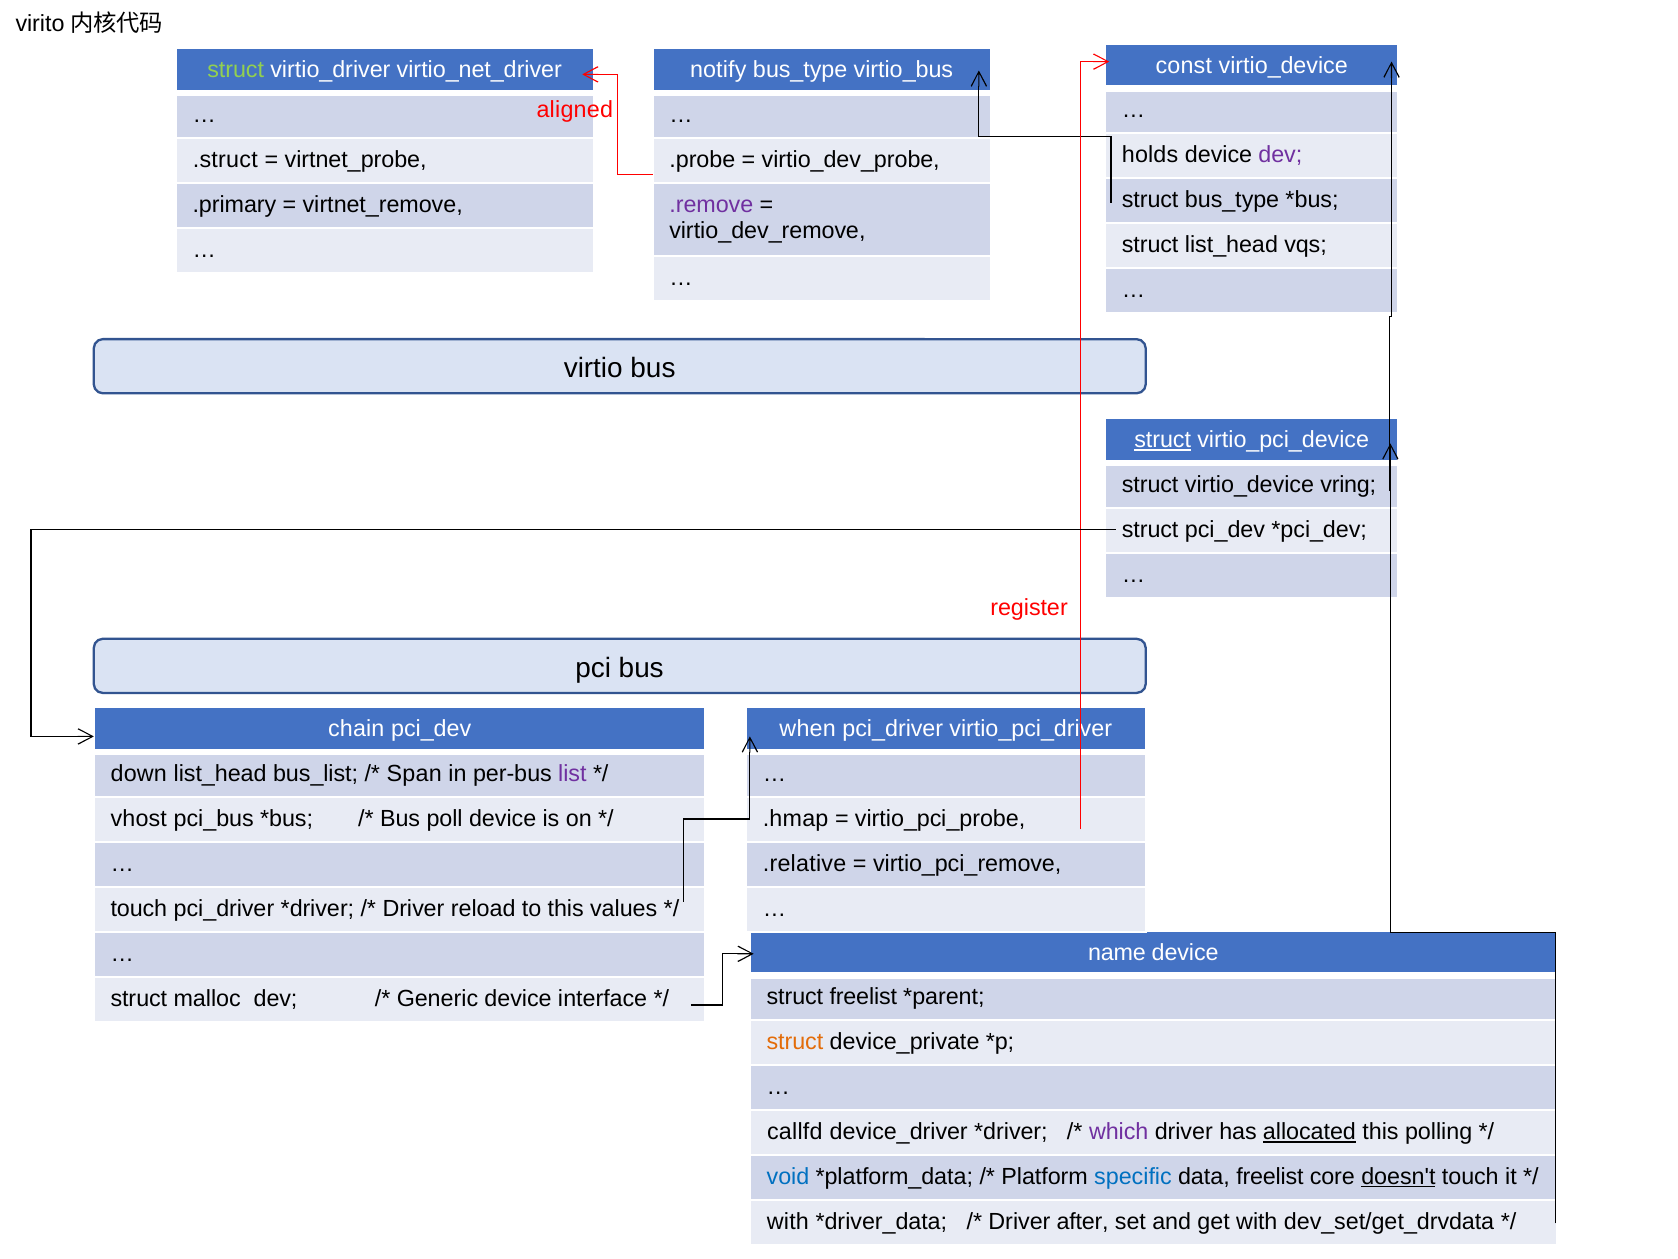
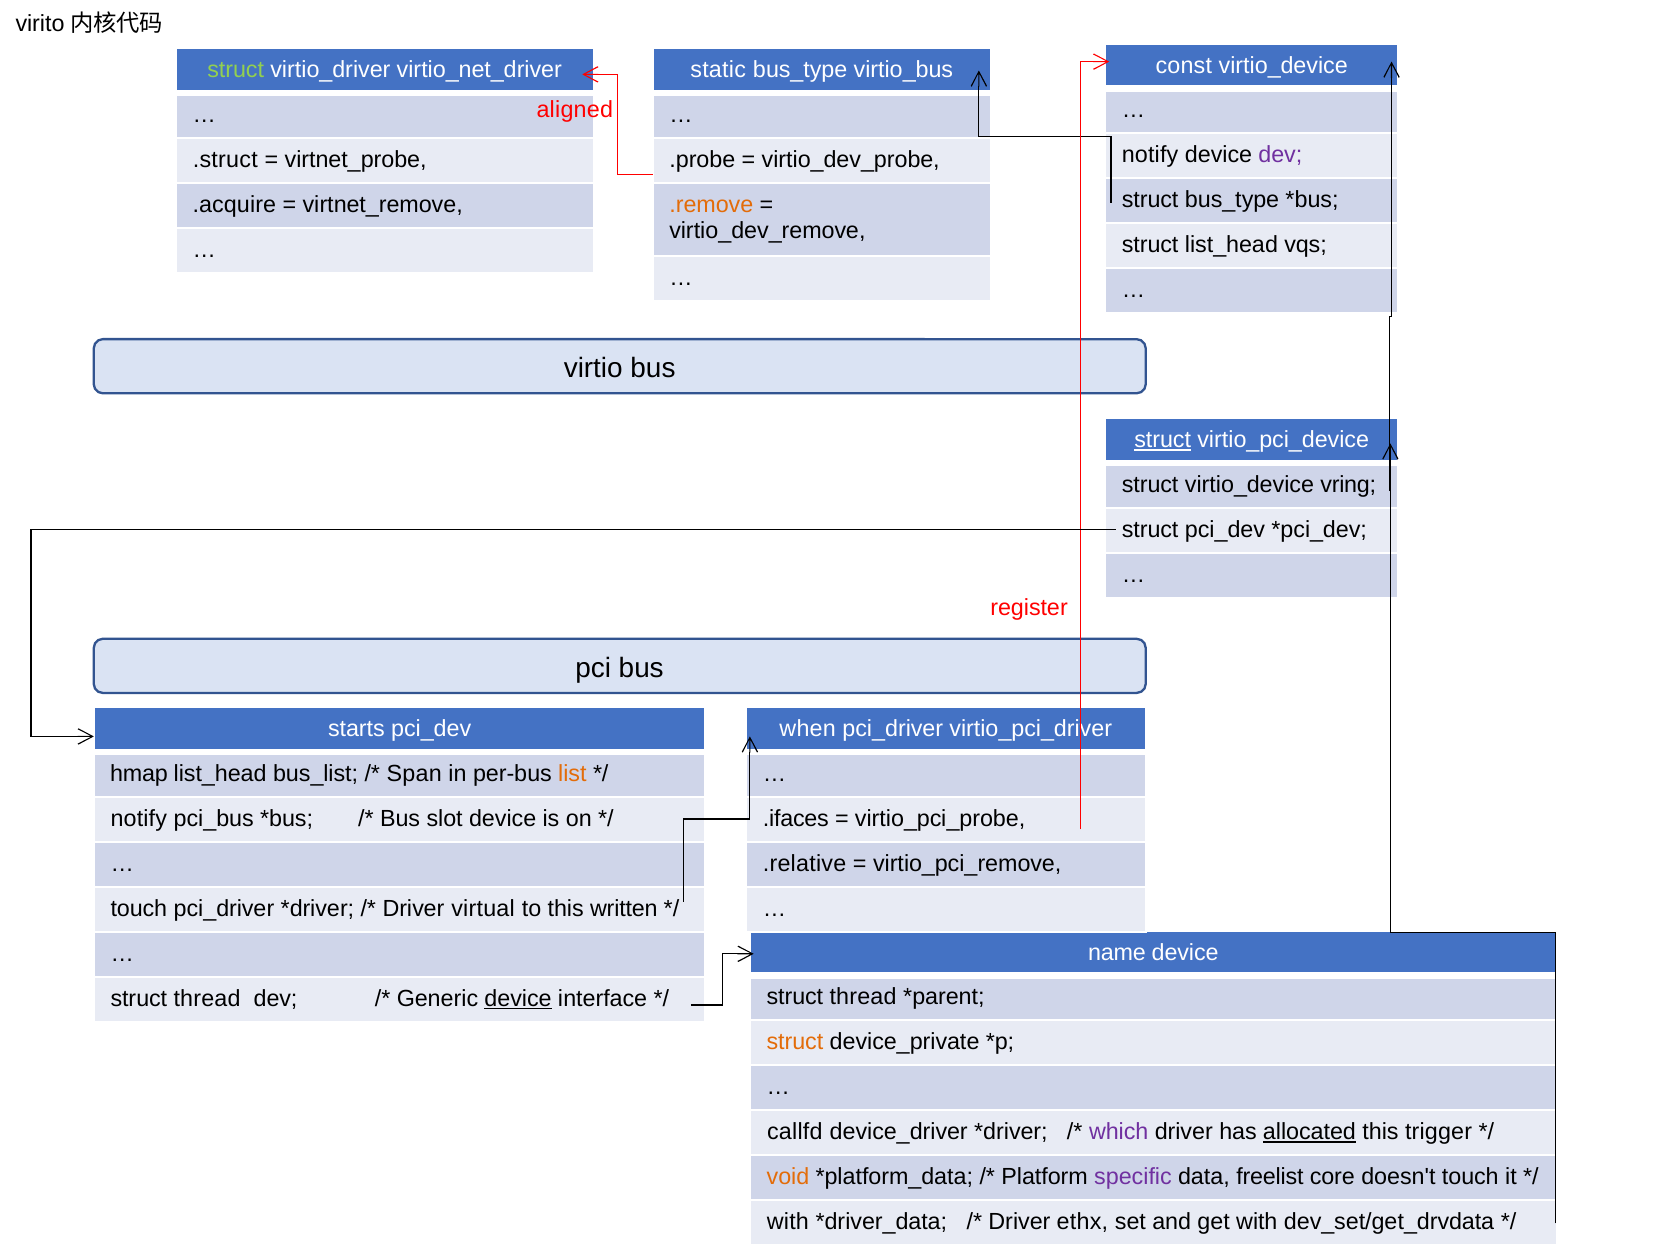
notify: notify -> static
holds at (1150, 155): holds -> notify
.remove colour: purple -> orange
.primary: .primary -> .acquire
chain: chain -> starts
down: down -> hmap
list colour: purple -> orange
vhost at (139, 819): vhost -> notify
poll: poll -> slot
.hmap: .hmap -> .ifaces
reload: reload -> virtual
values: values -> written
freelist at (863, 997): freelist -> thread
malloc at (207, 998): malloc -> thread
device at (518, 998) underline: none -> present
polling: polling -> trigger
void colour: blue -> orange
specific colour: blue -> purple
doesn't underline: present -> none
after: after -> ethx
